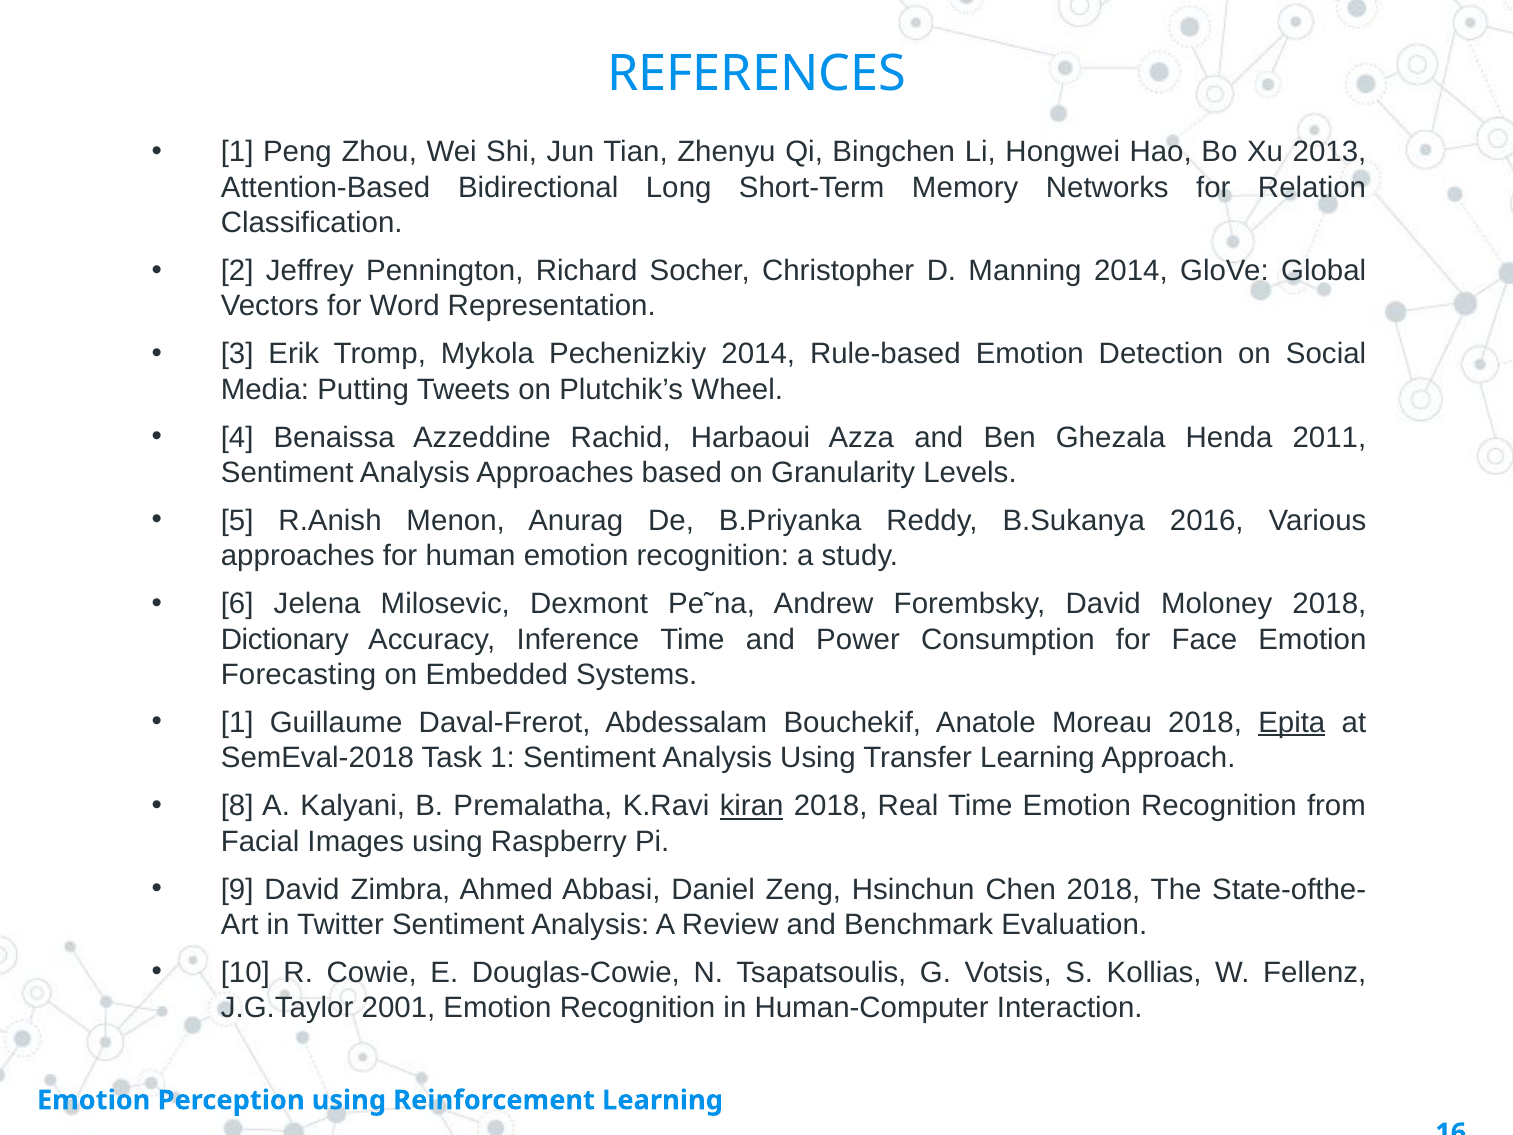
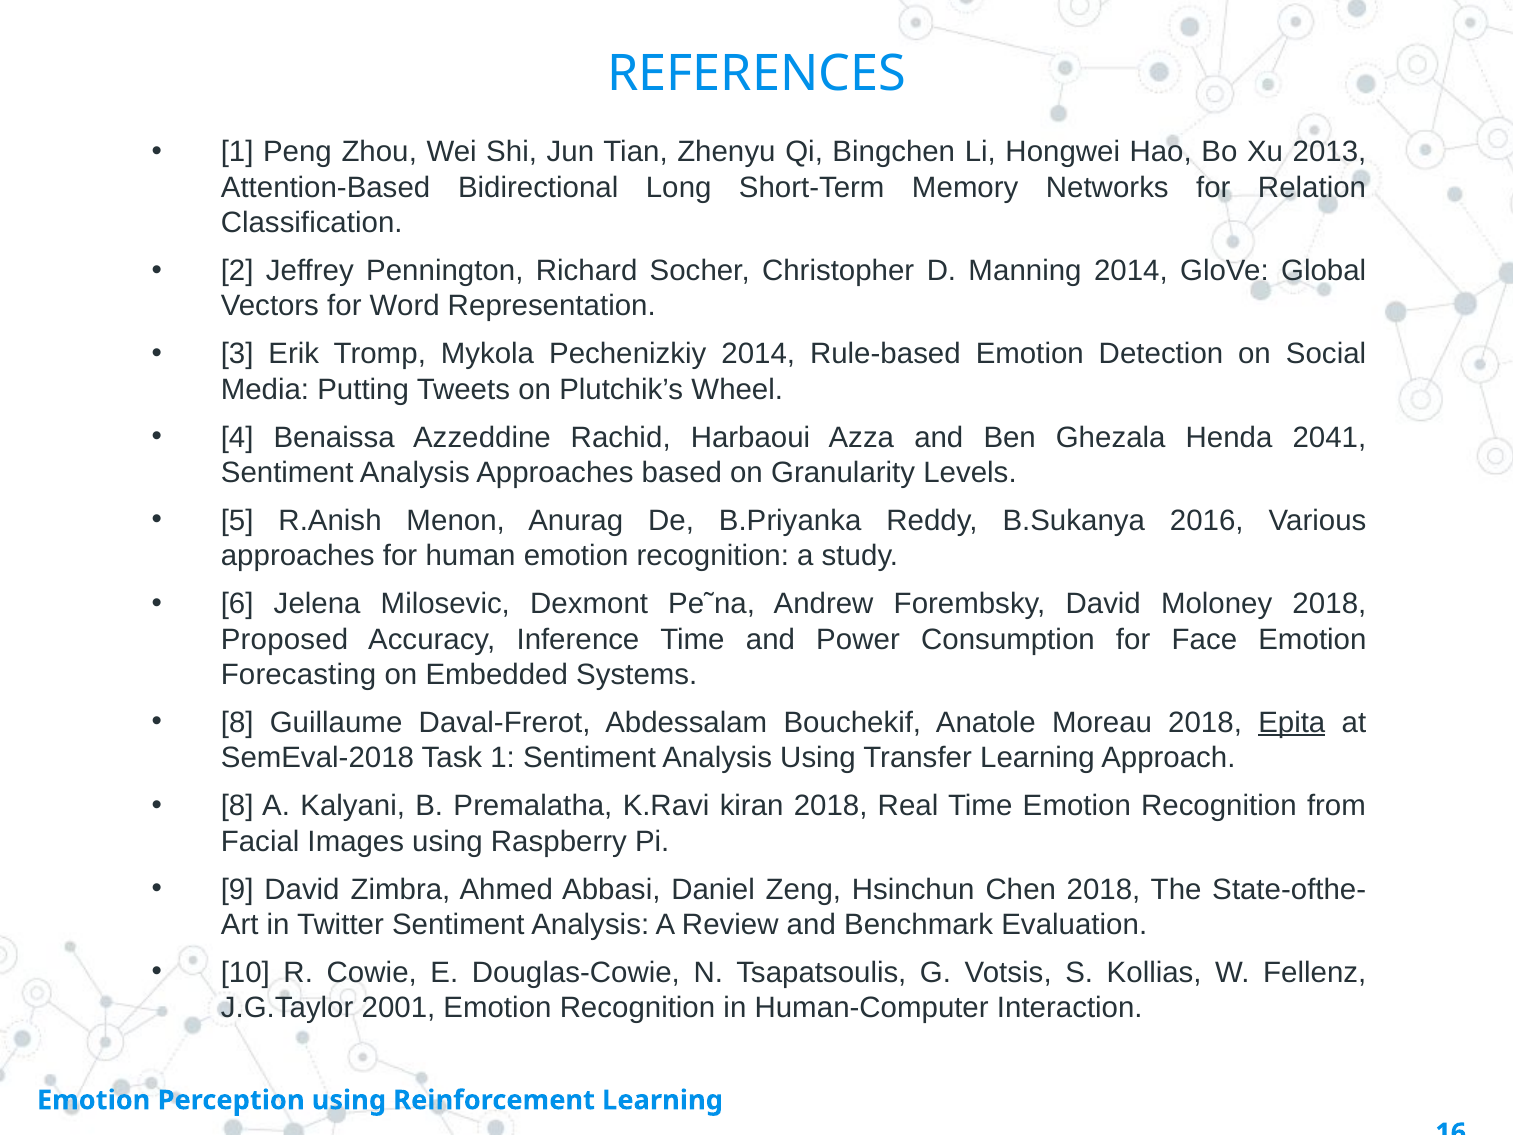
2011: 2011 -> 2041
Dictionary: Dictionary -> Proposed
1 at (237, 723): 1 -> 8
kiran underline: present -> none
